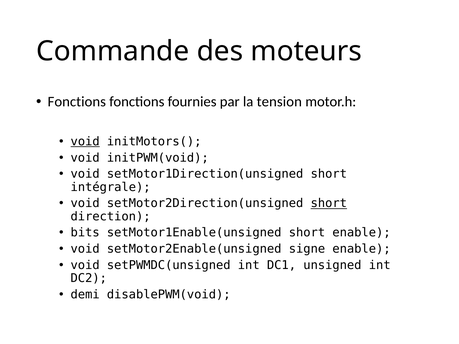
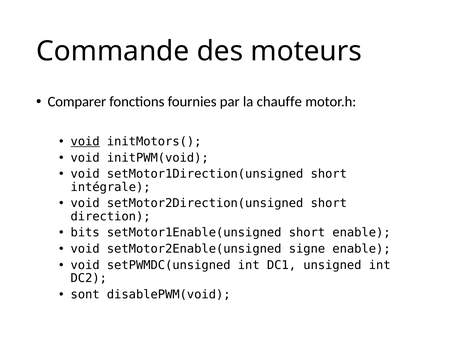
Fonctions at (77, 102): Fonctions -> Comparer
tension: tension -> chauffe
short at (329, 203) underline: present -> none
demi: demi -> sont
